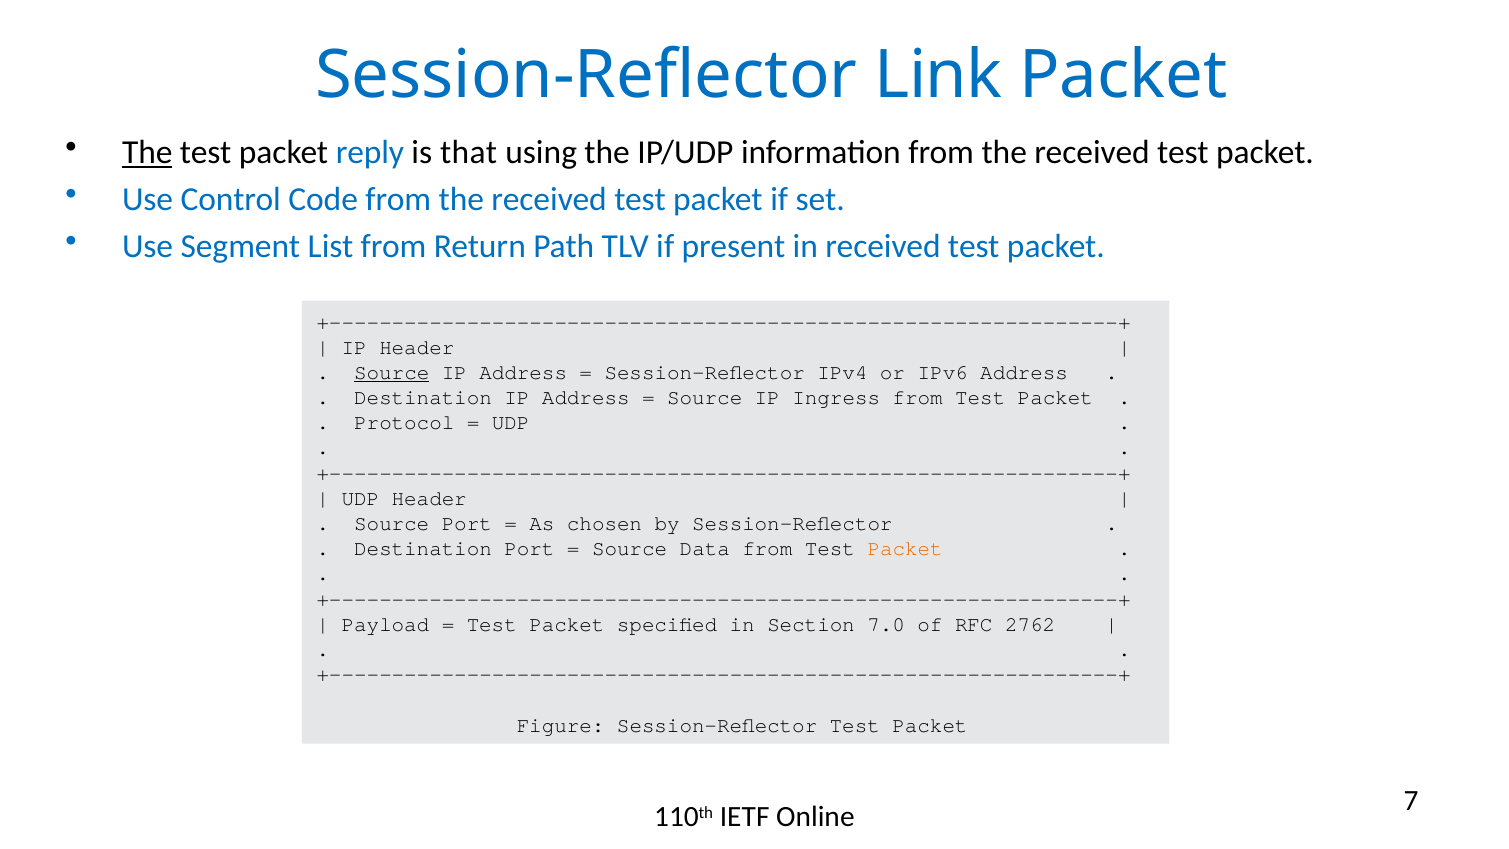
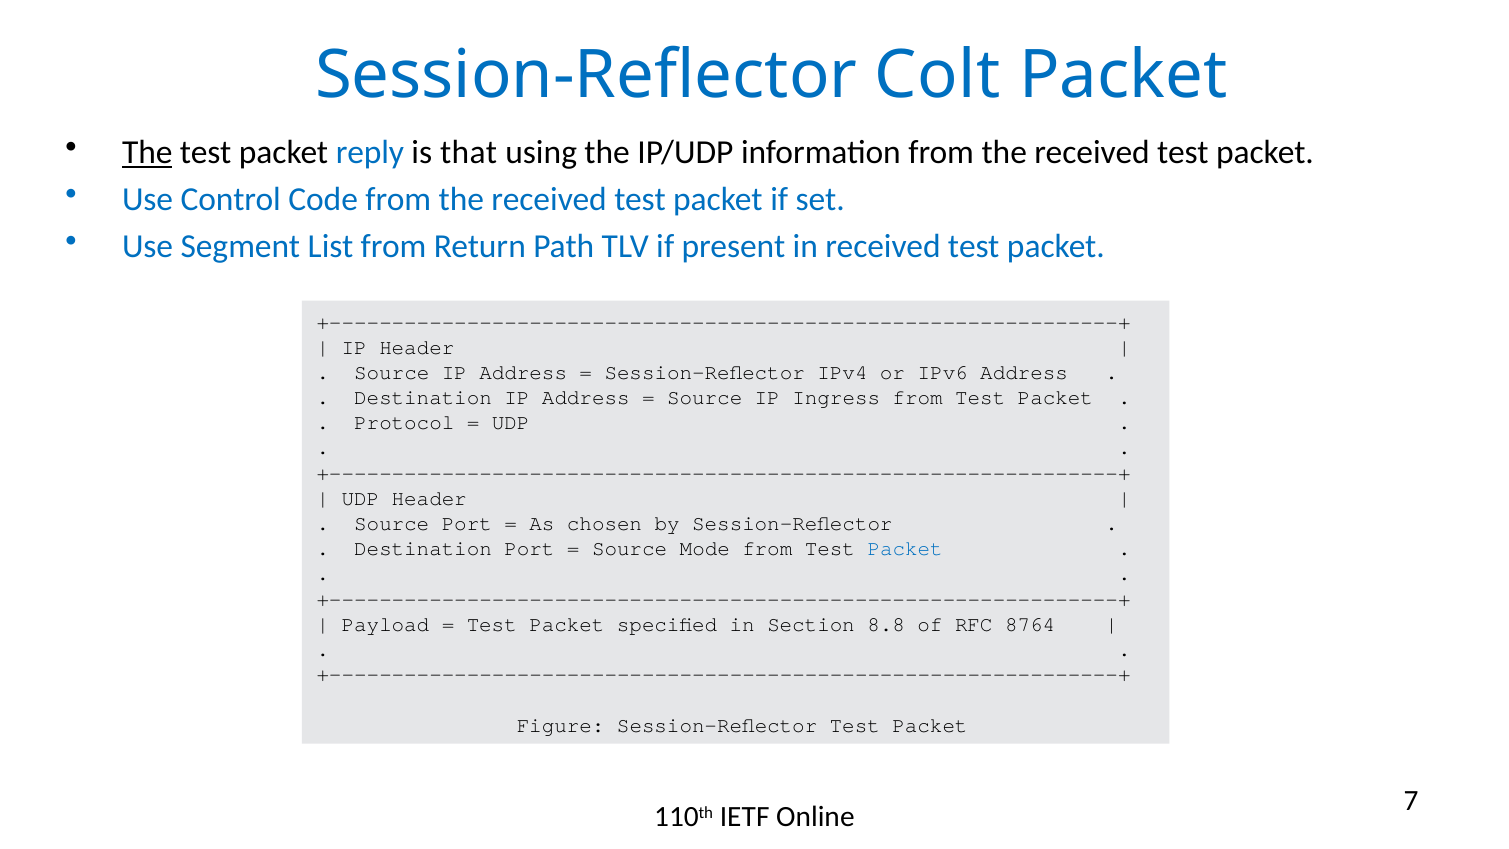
Link: Link -> Colt
Source at (392, 372) underline: present -> none
Data: Data -> Mode
Packet at (905, 549) colour: orange -> blue
7.0: 7.0 -> 8.8
2762: 2762 -> 8764
